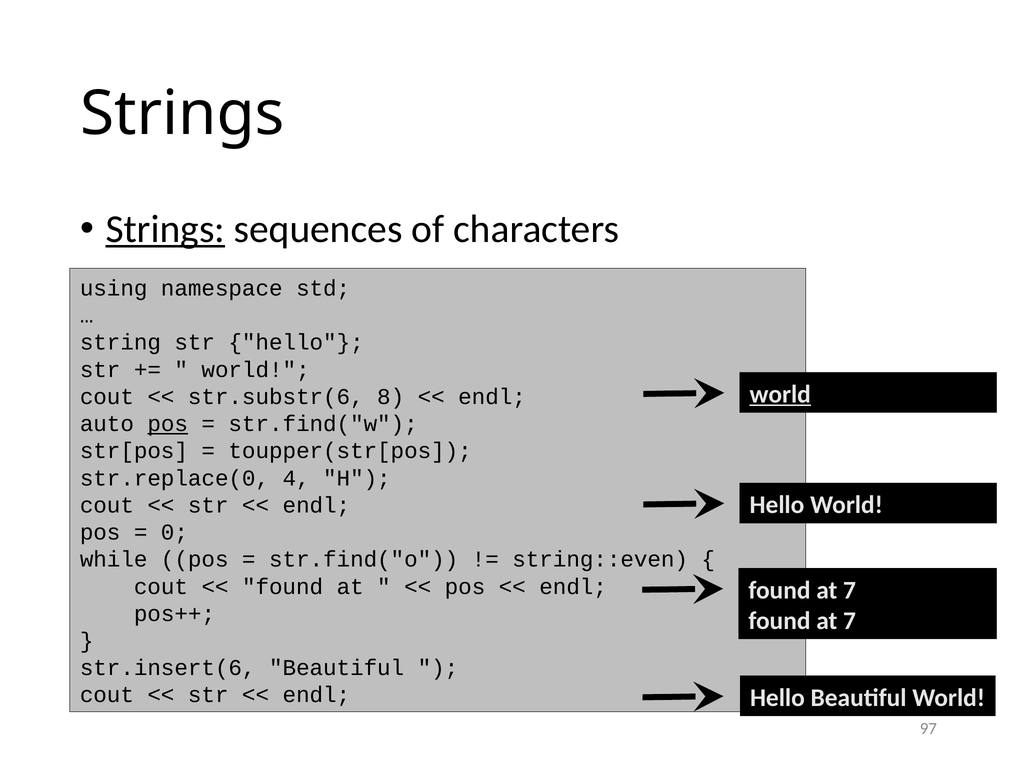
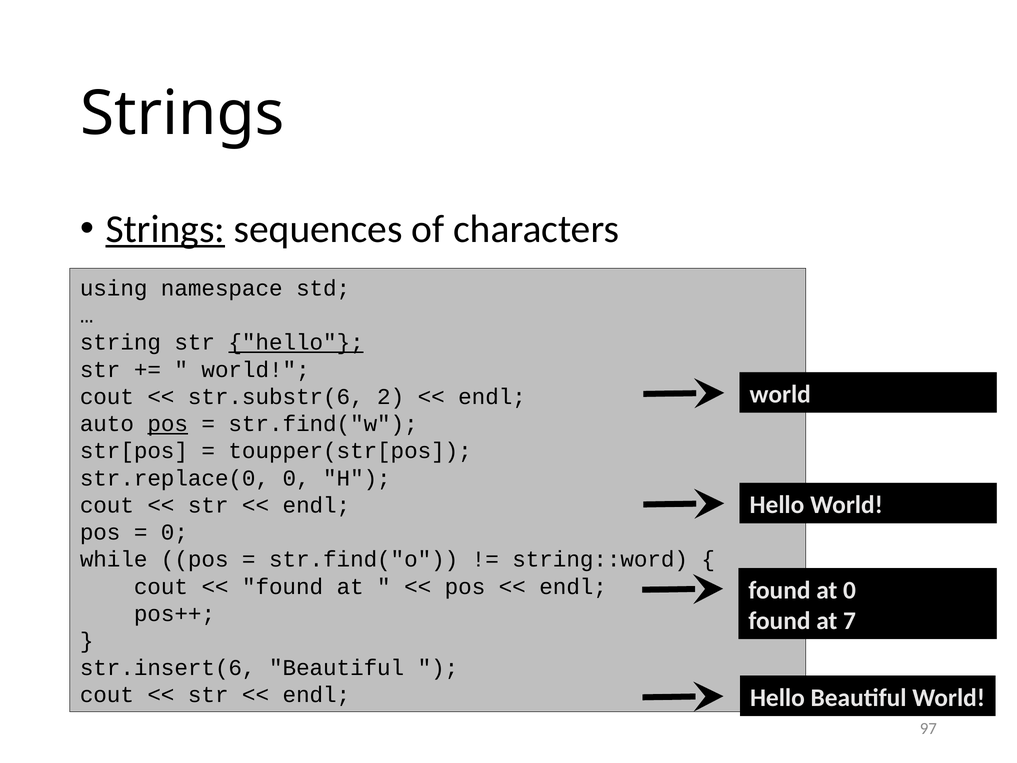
hello at (296, 342) underline: none -> present
world at (780, 394) underline: present -> none
8: 8 -> 2
str.replace(0 4: 4 -> 0
string::even: string::even -> string::word
7 at (849, 590): 7 -> 0
